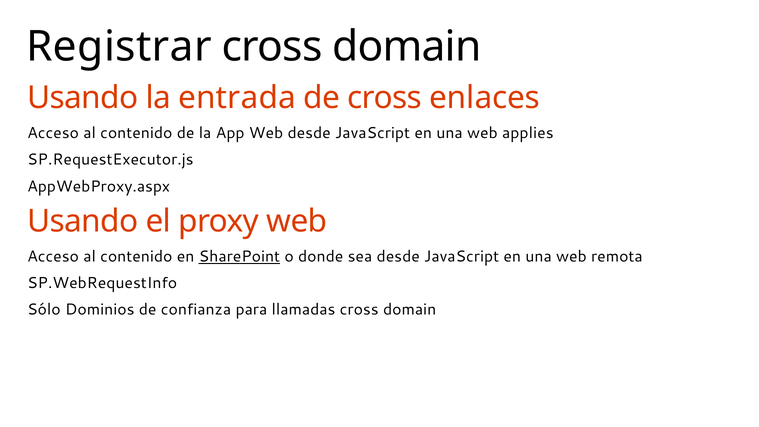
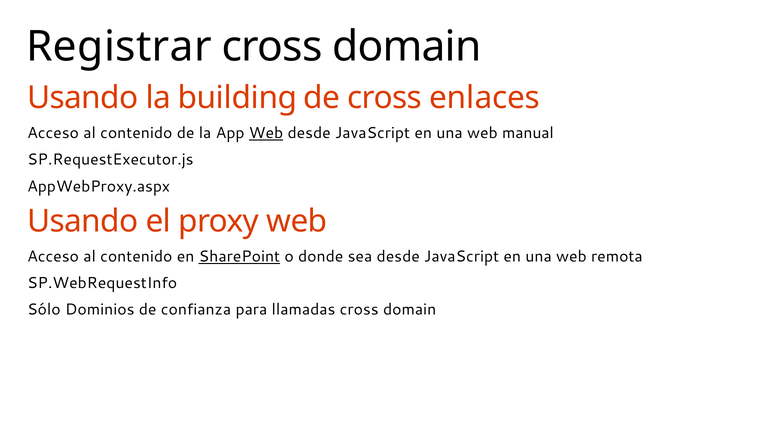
entrada: entrada -> building
Web at (266, 133) underline: none -> present
applies: applies -> manual
